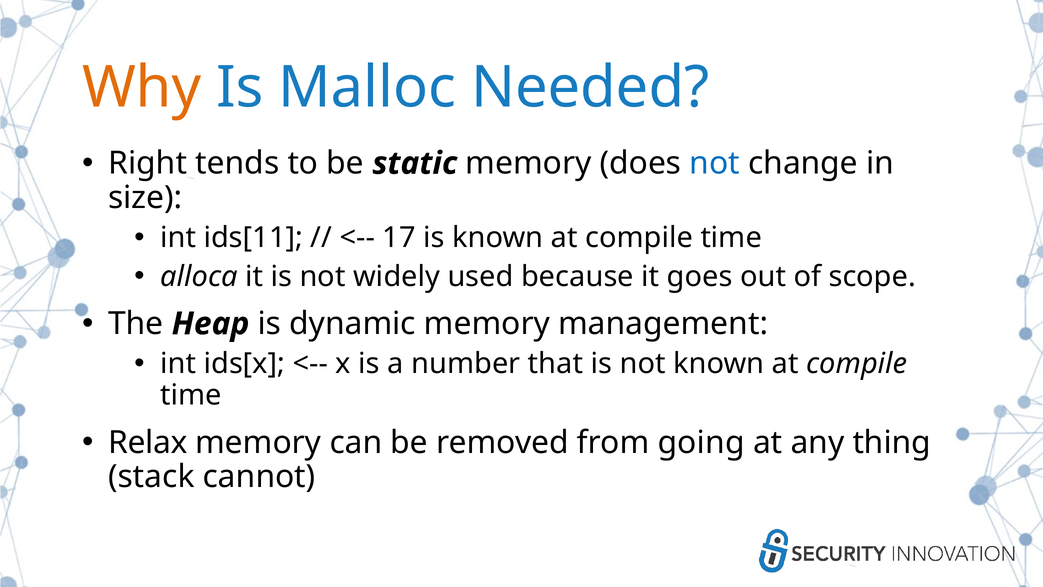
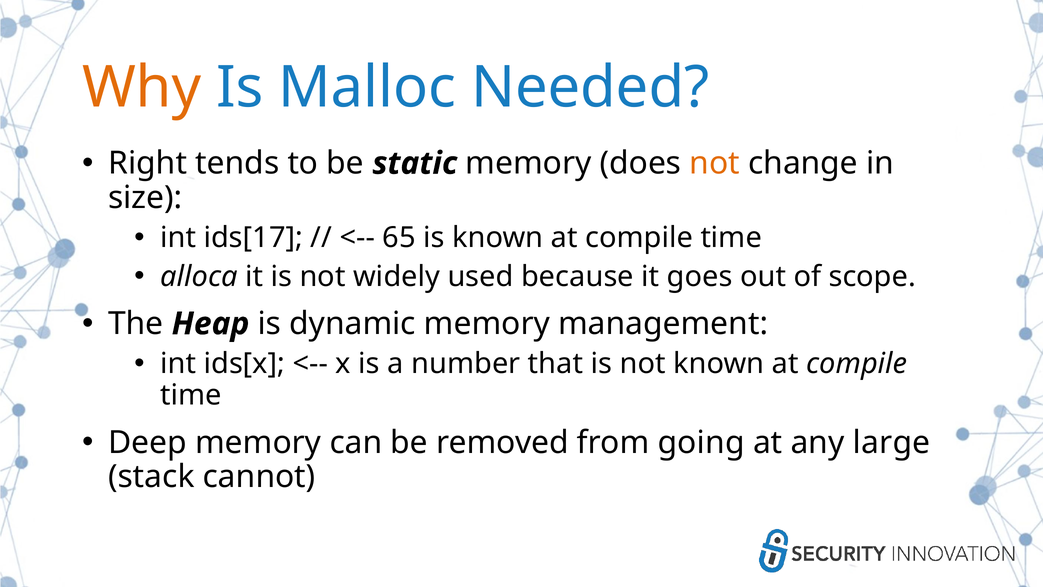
not at (715, 163) colour: blue -> orange
ids[11: ids[11 -> ids[17
17: 17 -> 65
Relax: Relax -> Deep
thing: thing -> large
